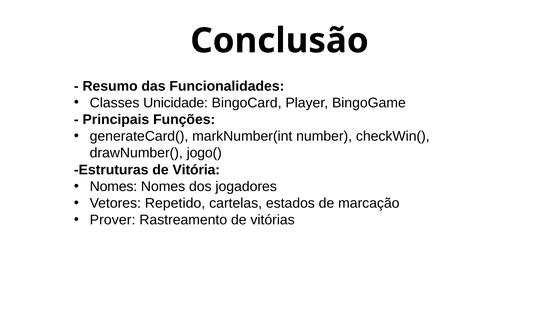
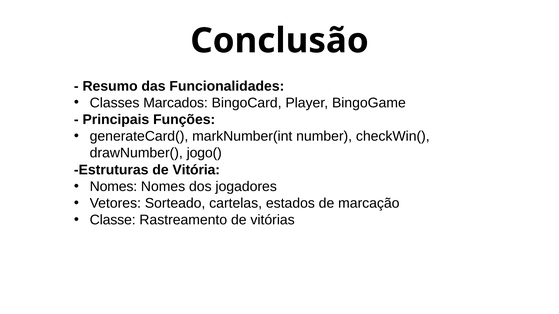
Unicidade: Unicidade -> Marcados
Repetido: Repetido -> Sorteado
Prover: Prover -> Classe
